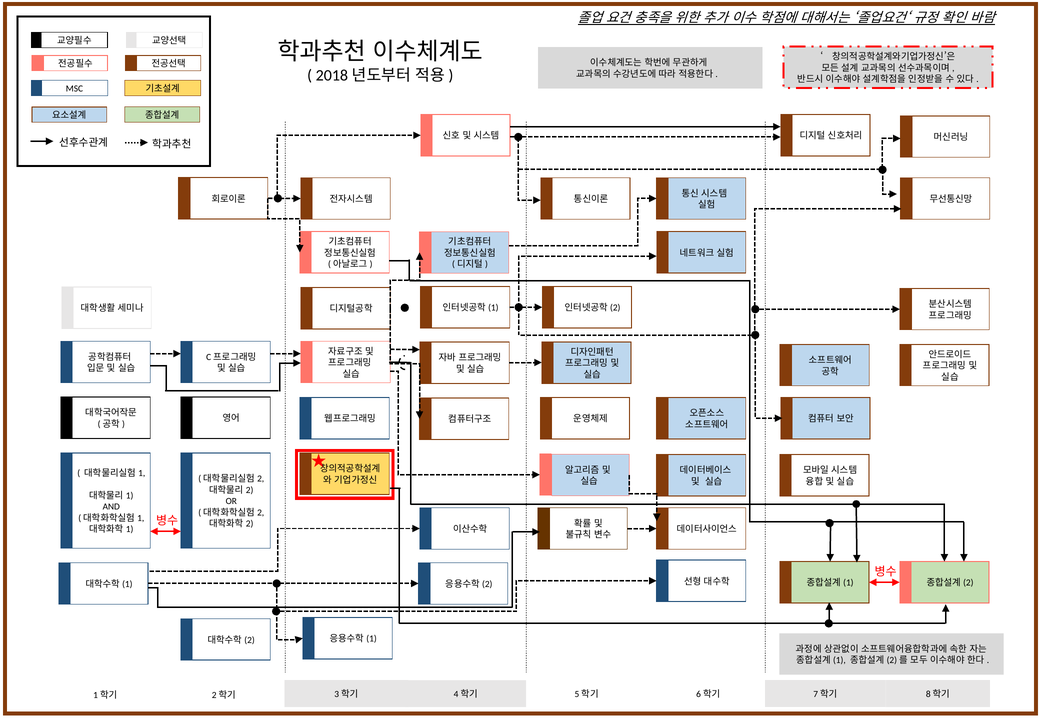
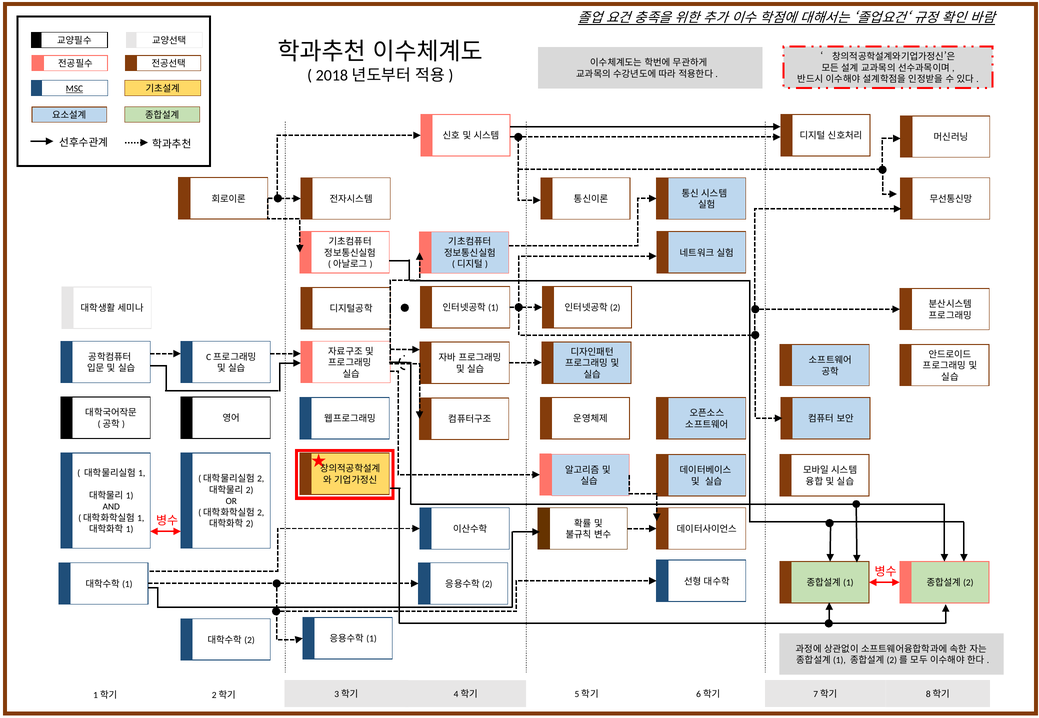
MSC underline: none -> present
